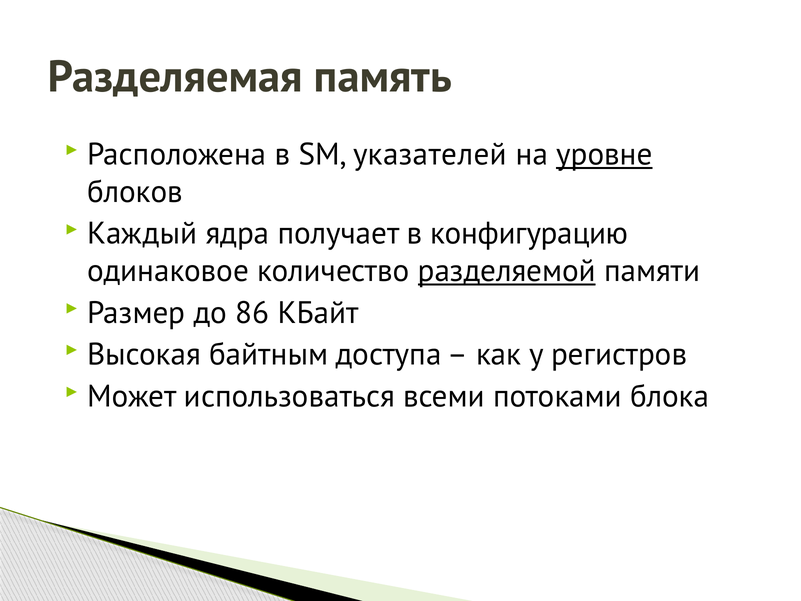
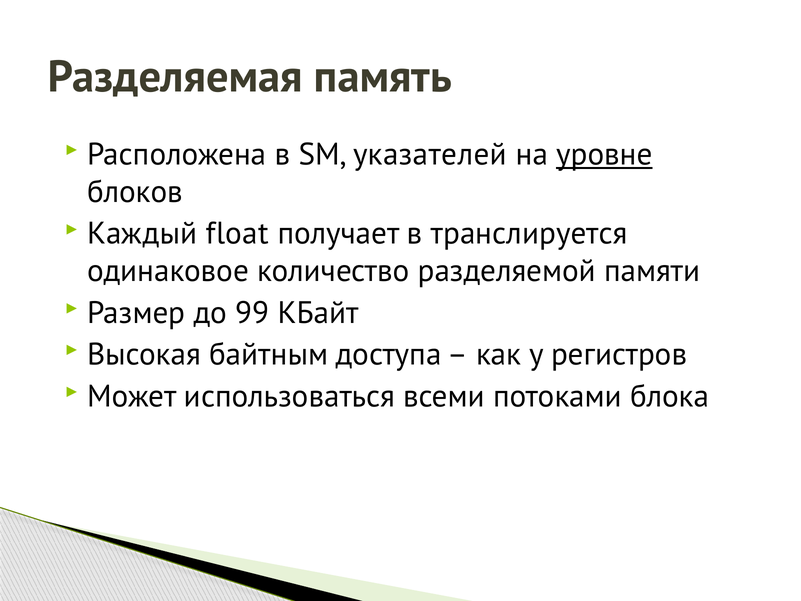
ядра: ядра -> float
конфигурацию: конфигурацию -> транслируется
разделяемой underline: present -> none
86: 86 -> 99
